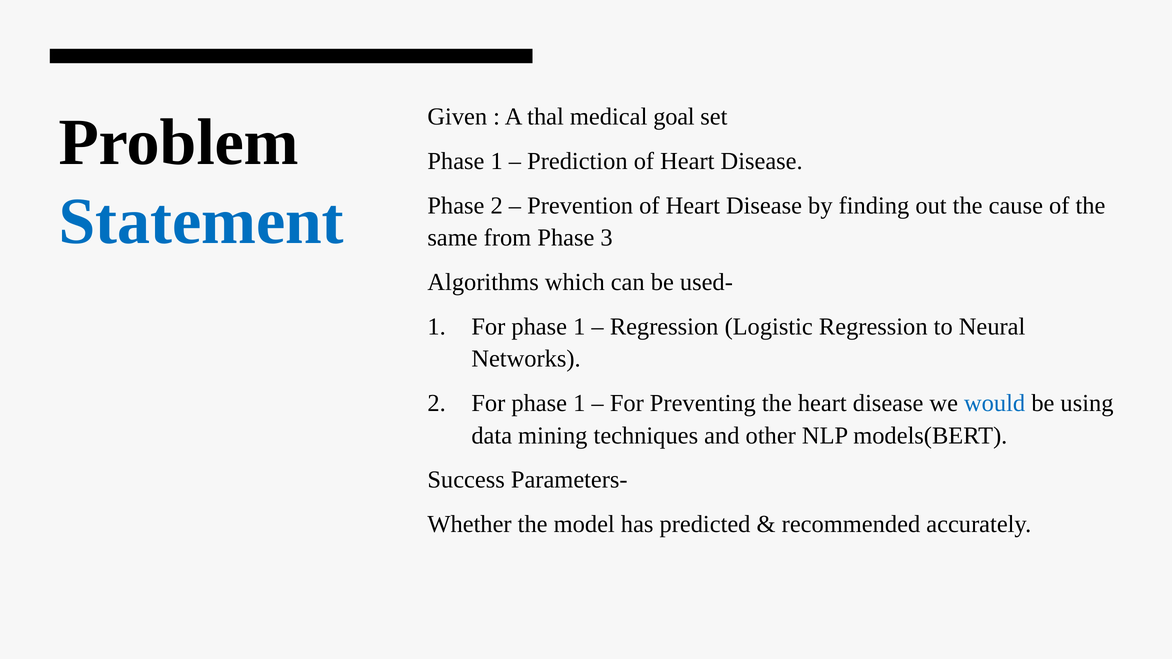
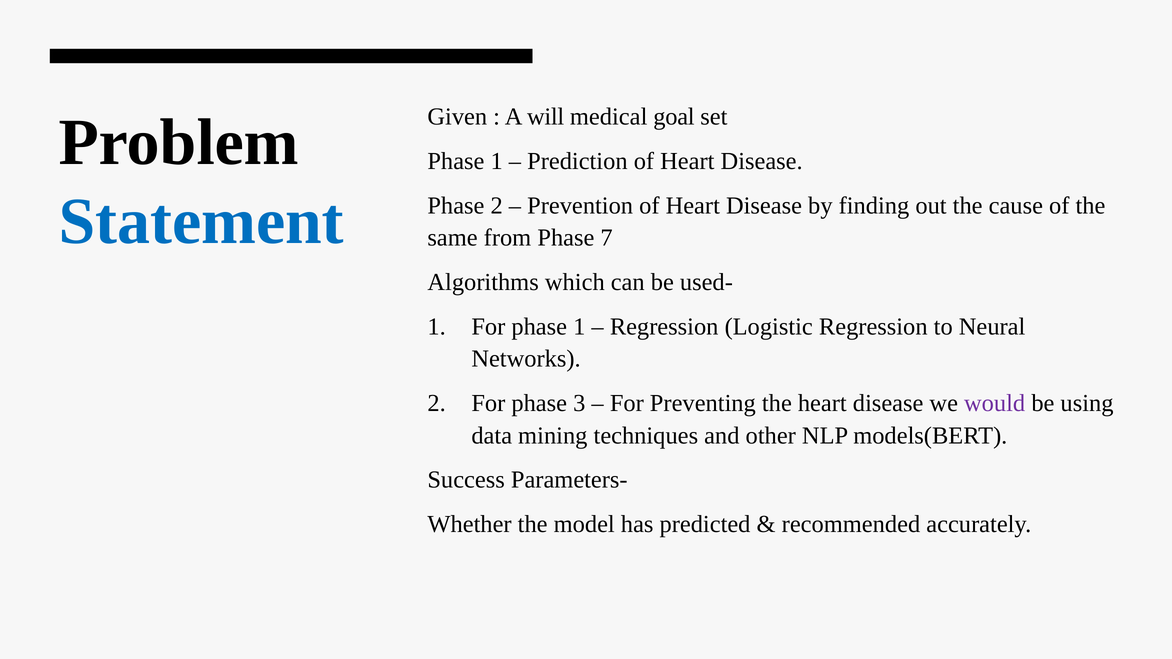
thal: thal -> will
3: 3 -> 7
2 For phase 1: 1 -> 3
would colour: blue -> purple
